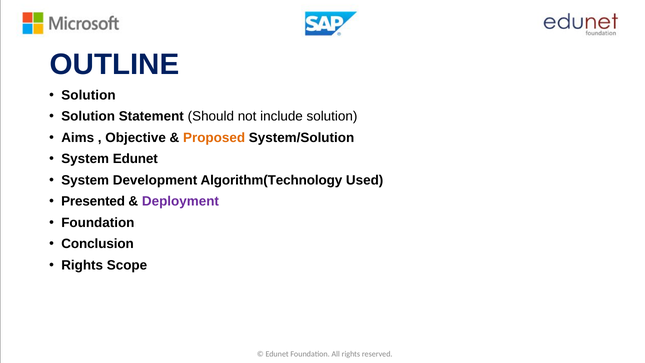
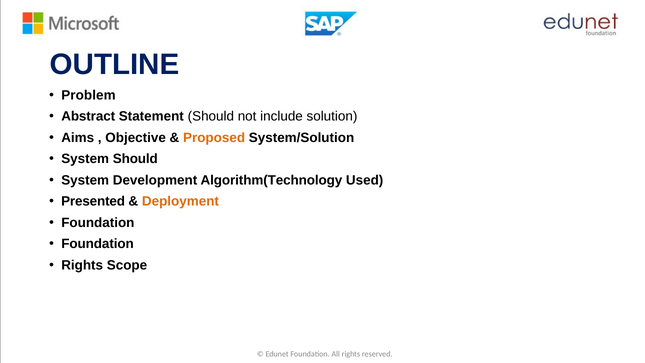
Solution at (88, 95): Solution -> Problem
Solution at (88, 116): Solution -> Abstract
System Edunet: Edunet -> Should
Deployment colour: purple -> orange
Conclusion at (98, 244): Conclusion -> Foundation
